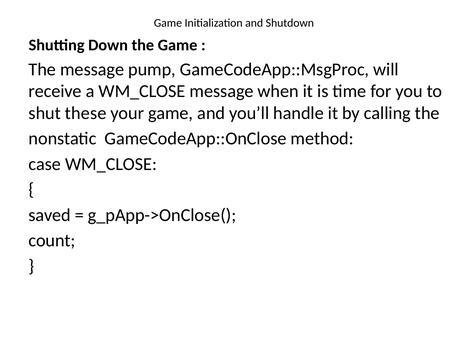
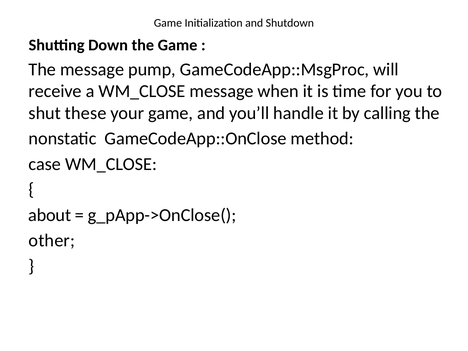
saved: saved -> about
count: count -> other
